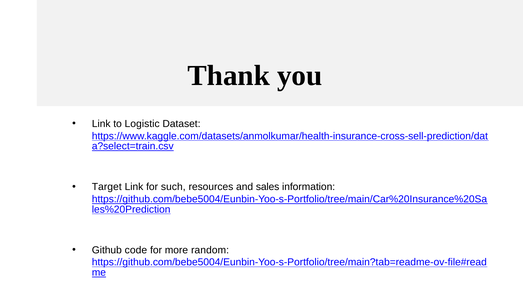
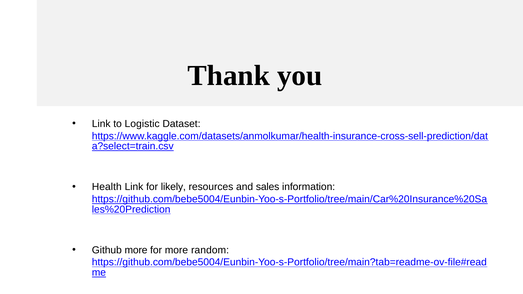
Target: Target -> Health
such: such -> likely
Github code: code -> more
